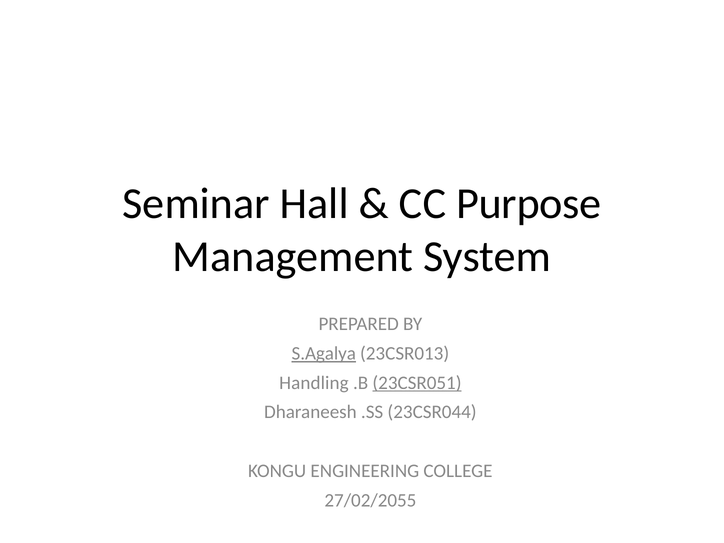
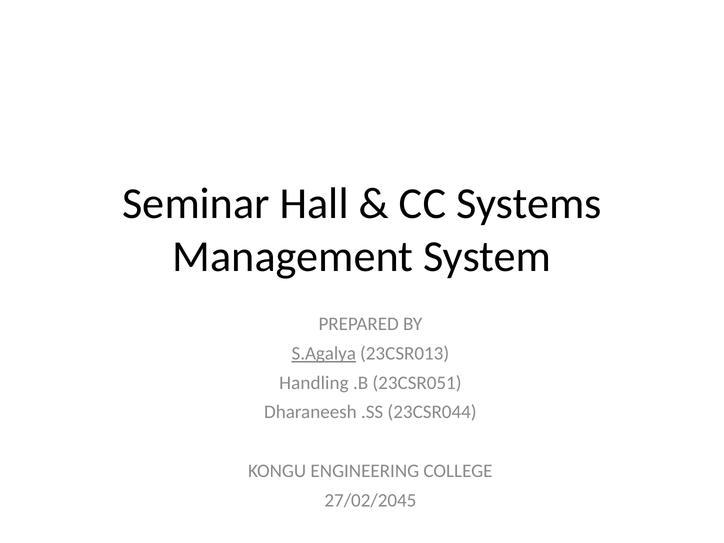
Purpose: Purpose -> Systems
23CSR051 underline: present -> none
27/02/2055: 27/02/2055 -> 27/02/2045
